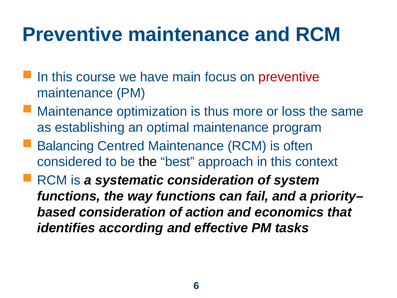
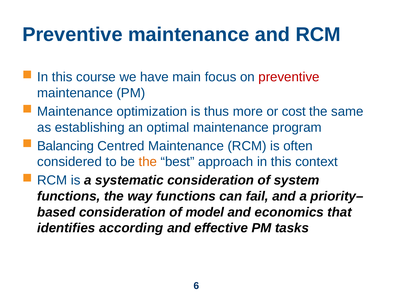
loss: loss -> cost
the at (148, 162) colour: black -> orange
action: action -> model
